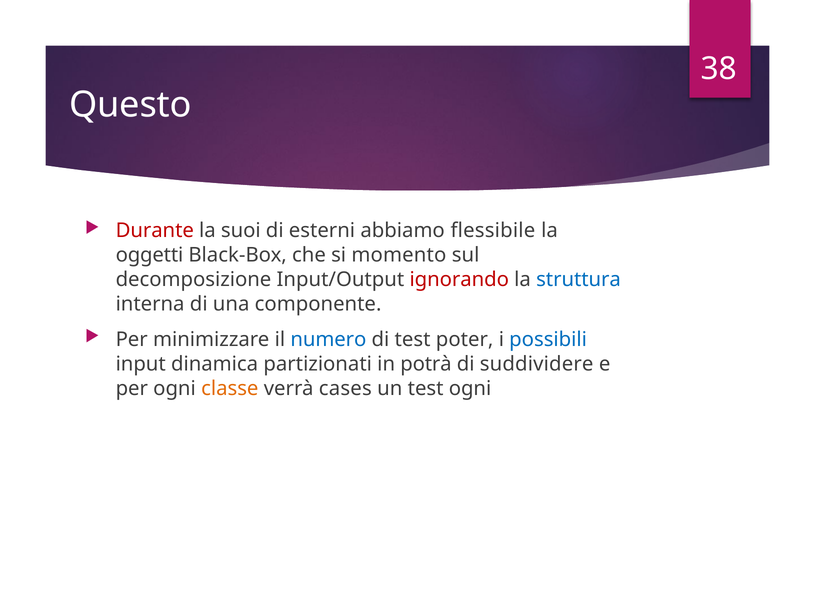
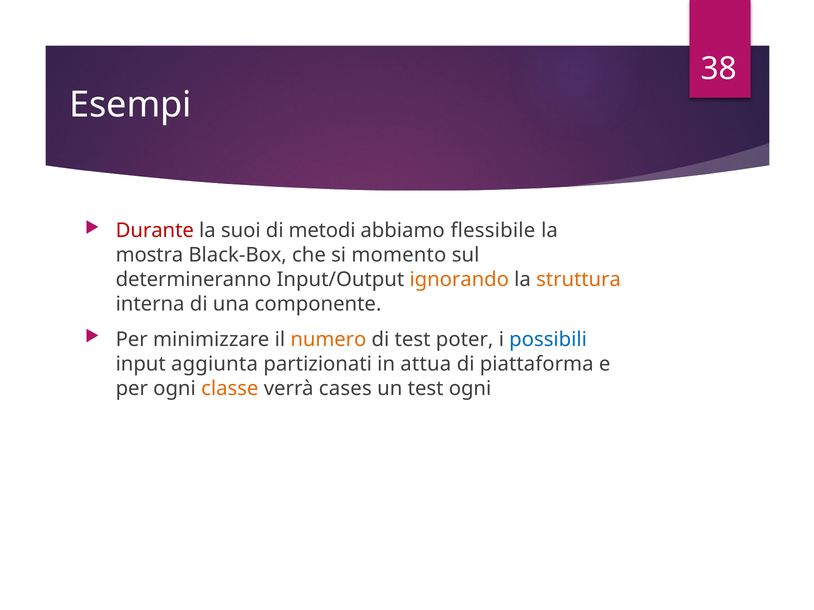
Questo: Questo -> Esempi
esterni: esterni -> metodi
oggetti: oggetti -> mostra
decomposizione: decomposizione -> determineranno
ignorando colour: red -> orange
struttura colour: blue -> orange
numero colour: blue -> orange
dinamica: dinamica -> aggiunta
potrà: potrà -> attua
suddividere: suddividere -> piattaforma
